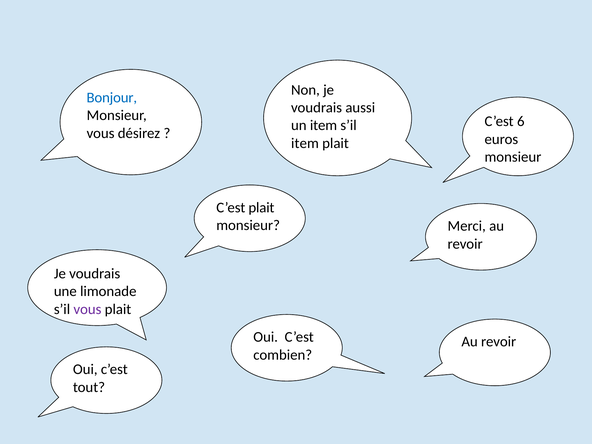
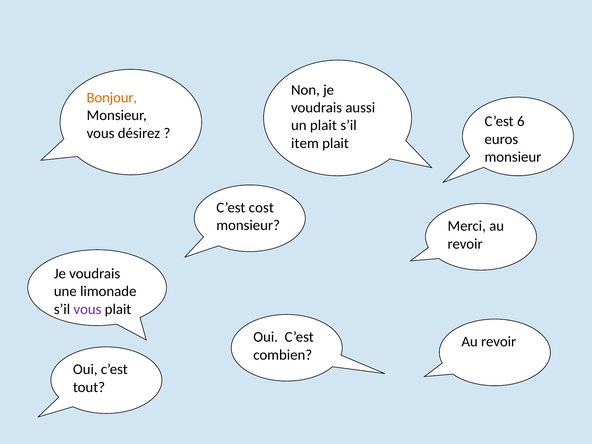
Bonjour colour: blue -> orange
un item: item -> plait
C’est plait: plait -> cost
